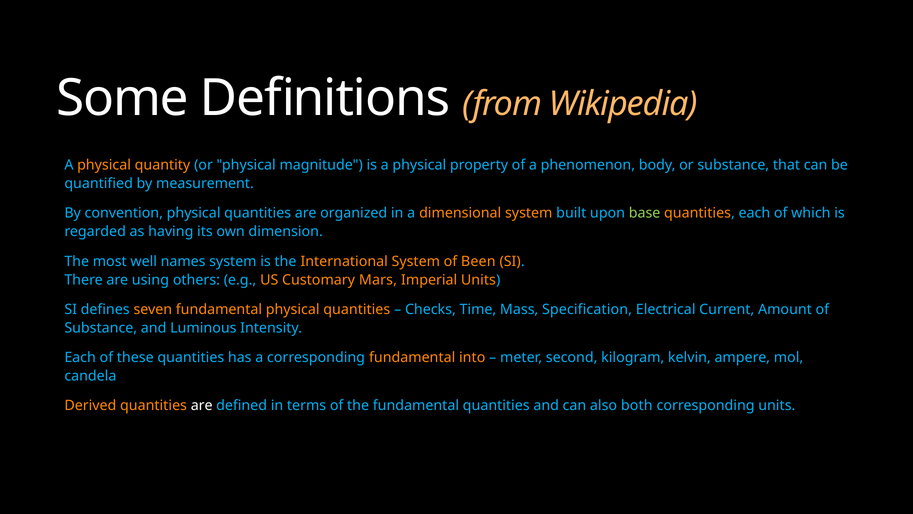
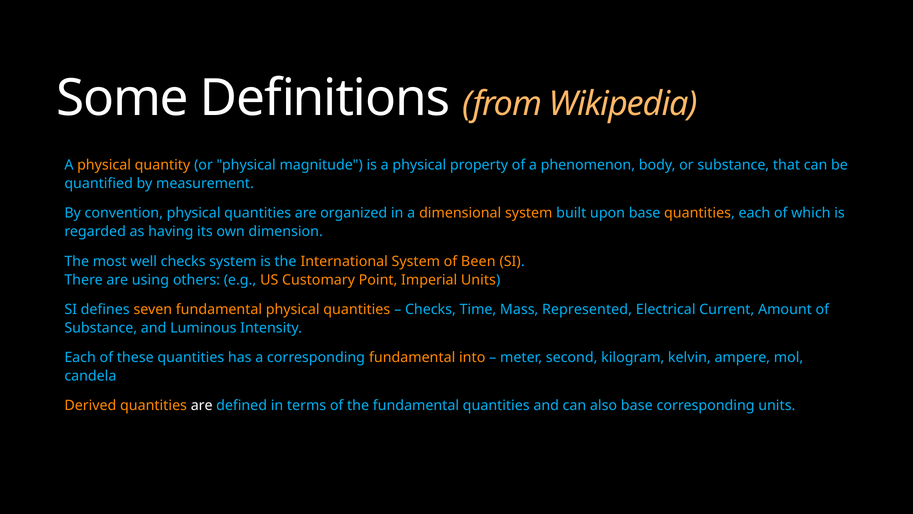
base at (645, 213) colour: light green -> light blue
well names: names -> checks
Mars: Mars -> Point
Specification: Specification -> Represented
also both: both -> base
